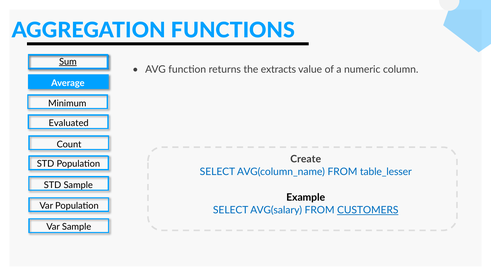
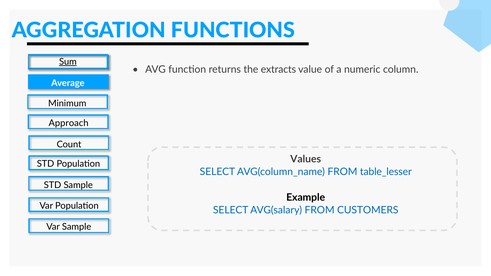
Evaluated: Evaluated -> Approach
Create: Create -> Values
CUSTOMERS underline: present -> none
